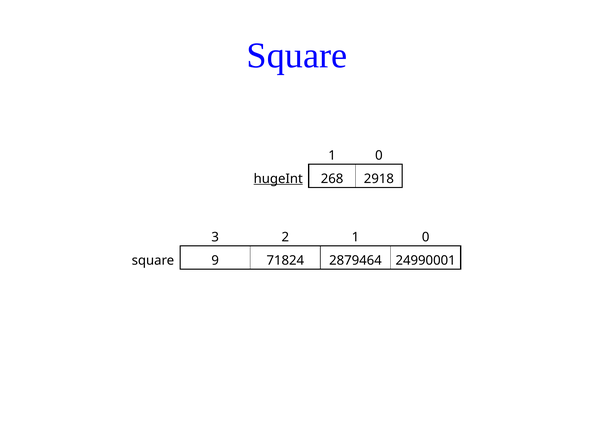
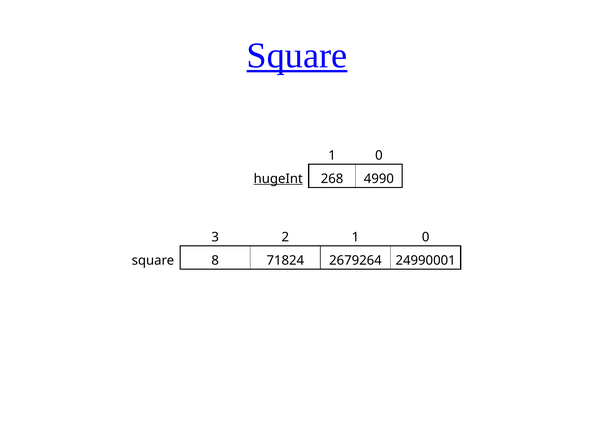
Square at (297, 56) underline: none -> present
2918: 2918 -> 4990
9: 9 -> 8
2879464: 2879464 -> 2679264
